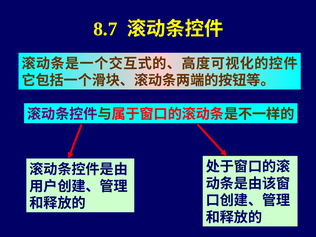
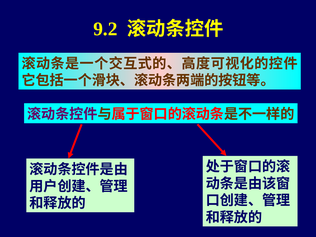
8.7: 8.7 -> 9.2
